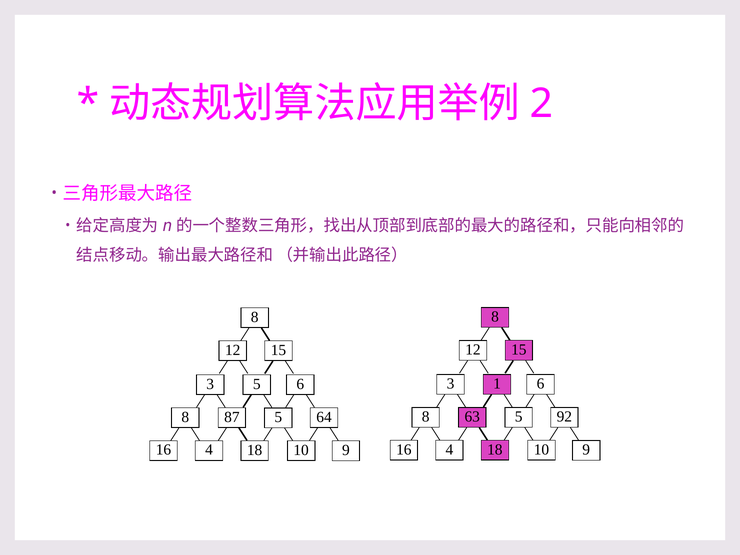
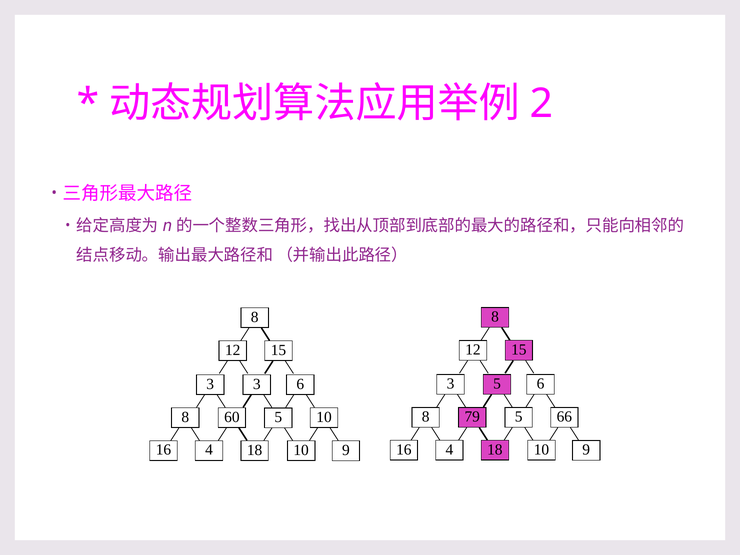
3 1: 1 -> 5
3 5: 5 -> 3
63: 63 -> 79
92: 92 -> 66
87: 87 -> 60
5 64: 64 -> 10
